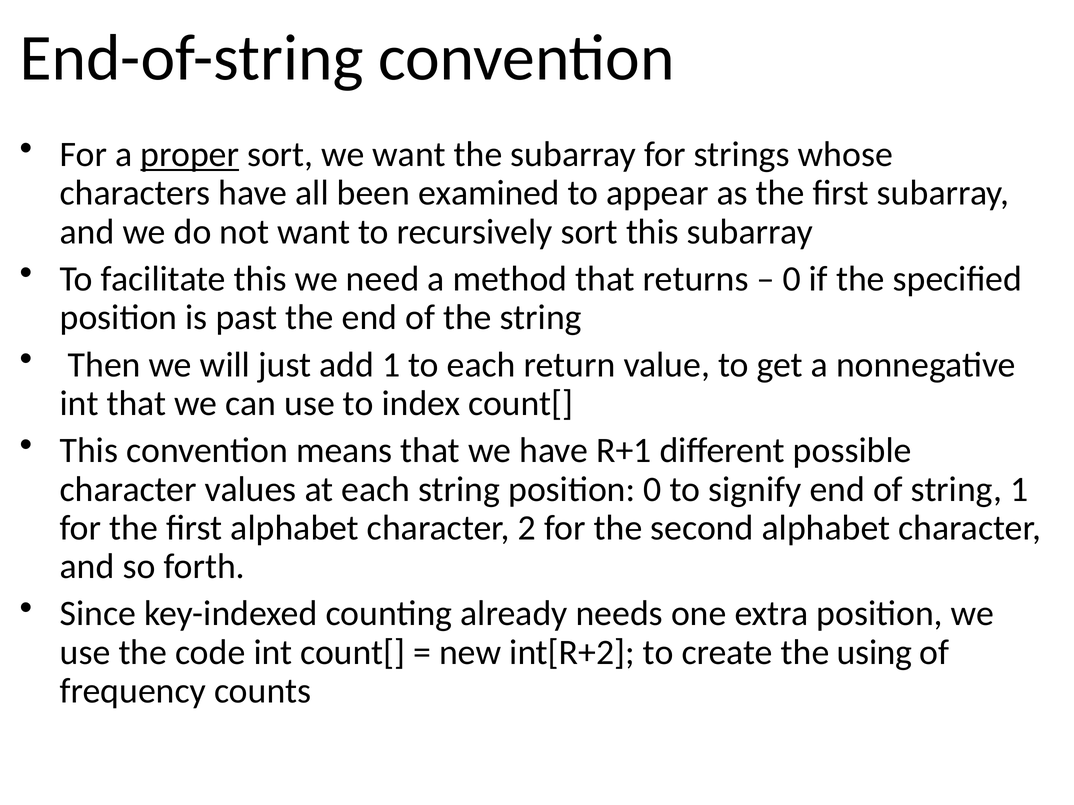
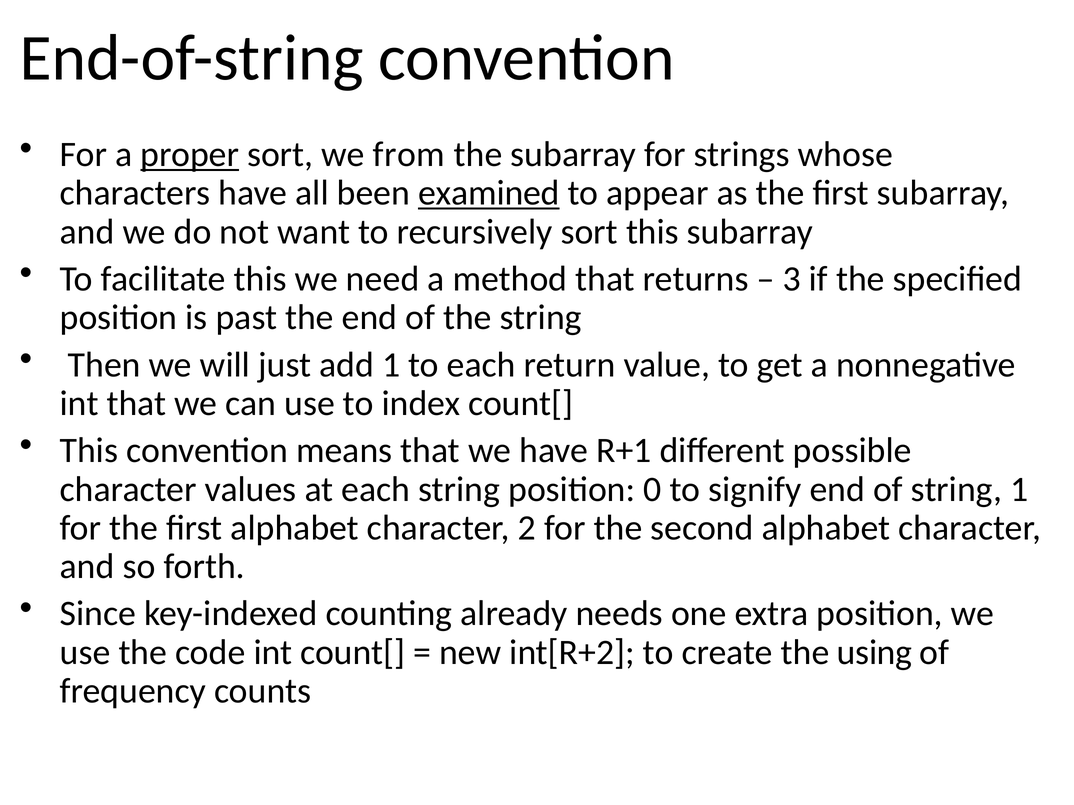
we want: want -> from
examined underline: none -> present
0 at (792, 279): 0 -> 3
